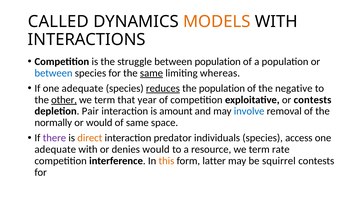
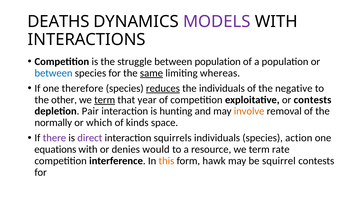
CALLED: CALLED -> DEATHS
MODELS colour: orange -> purple
If one adequate: adequate -> therefore
the population: population -> individuals
other underline: present -> none
term at (105, 100) underline: none -> present
amount: amount -> hunting
involve colour: blue -> orange
or would: would -> which
of same: same -> kinds
direct colour: orange -> purple
predator: predator -> squirrels
access: access -> action
adequate at (55, 149): adequate -> equations
latter: latter -> hawk
